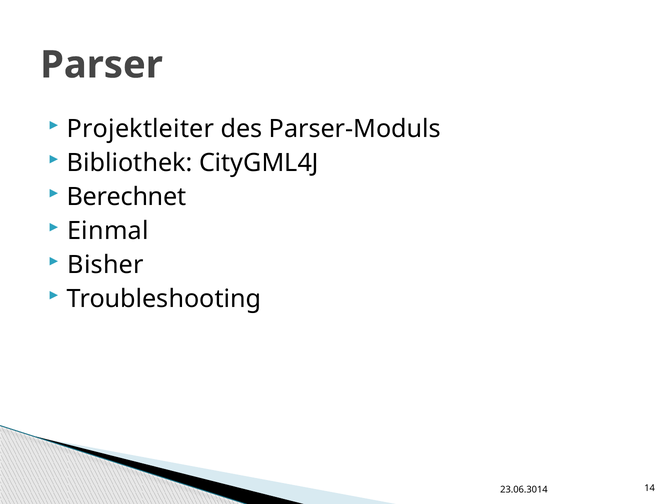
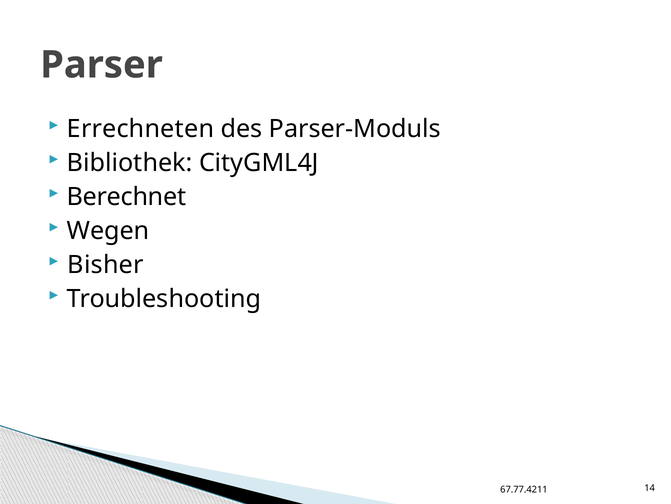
Projektleiter: Projektleiter -> Errechneten
Einmal: Einmal -> Wegen
23.06.3014: 23.06.3014 -> 67.77.4211
